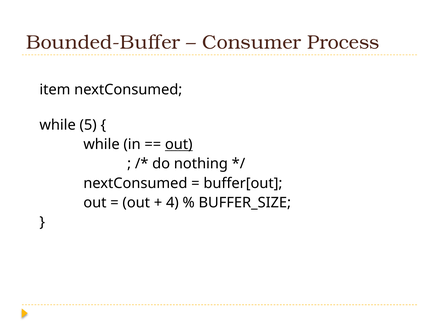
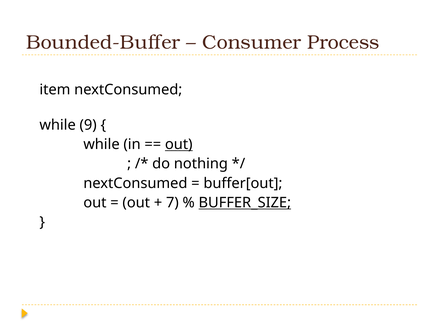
5: 5 -> 9
4: 4 -> 7
BUFFER_SIZE underline: none -> present
